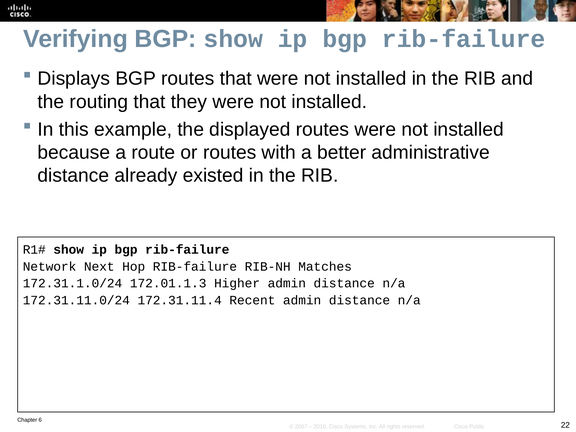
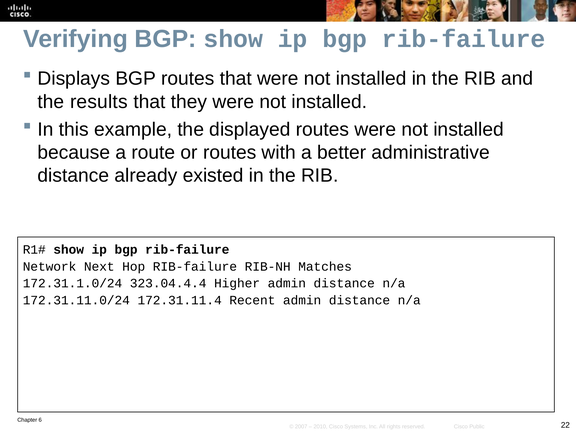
routing: routing -> results
172.01.1.3: 172.01.1.3 -> 323.04.4.4
